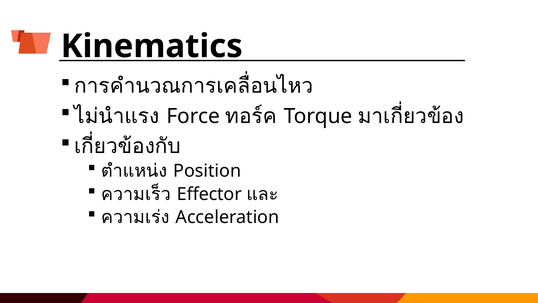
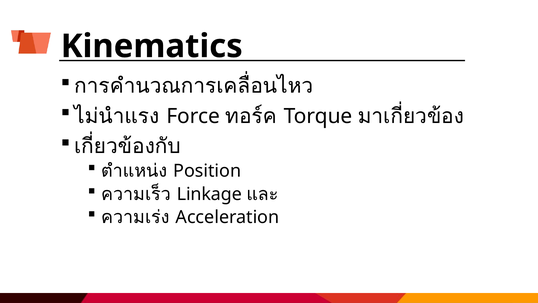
Effector: Effector -> Linkage
